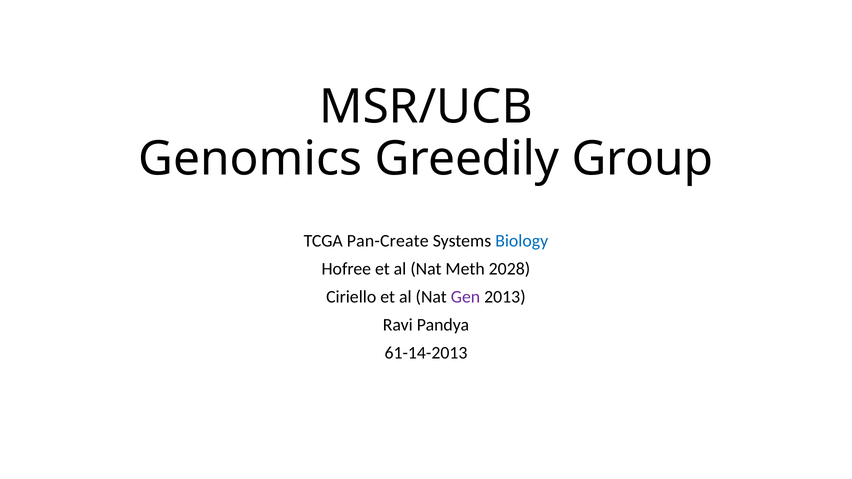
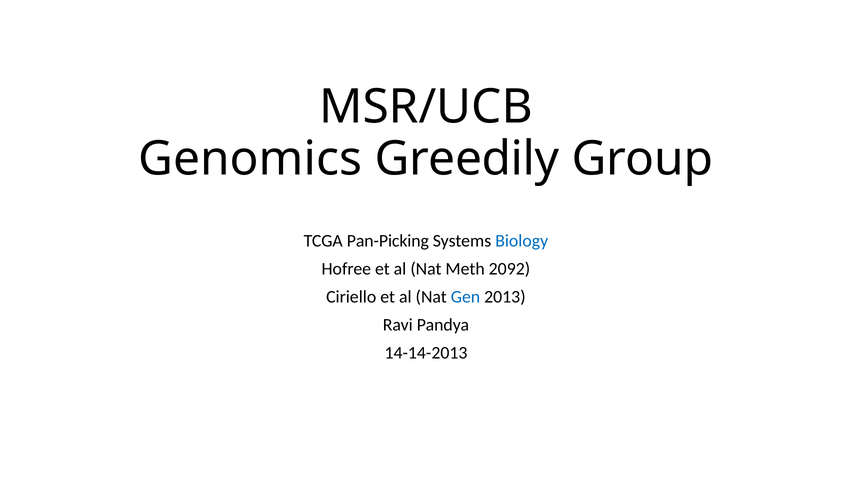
Pan-Create: Pan-Create -> Pan-Picking
2028: 2028 -> 2092
Gen colour: purple -> blue
61-14-2013: 61-14-2013 -> 14-14-2013
